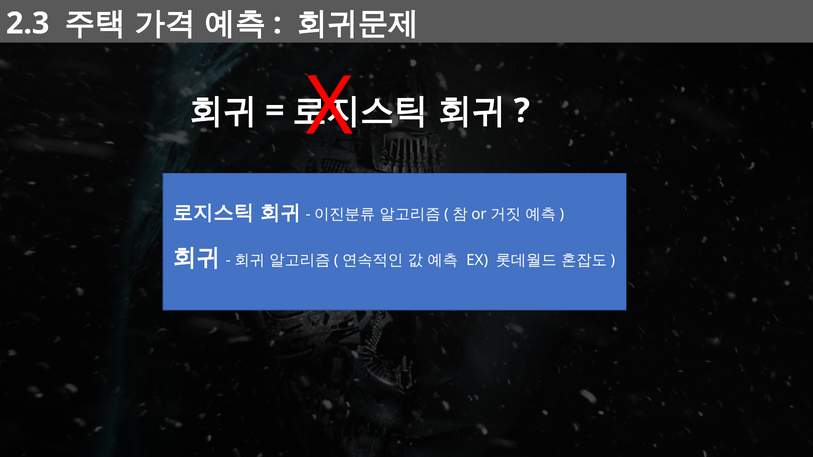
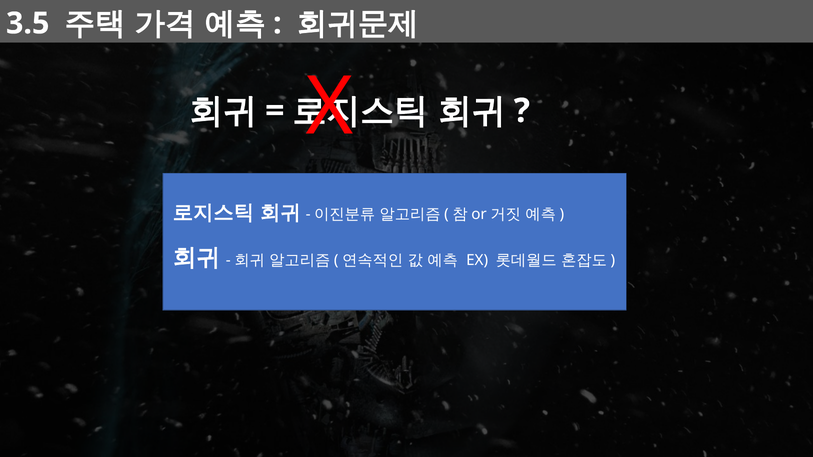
2.3: 2.3 -> 3.5
